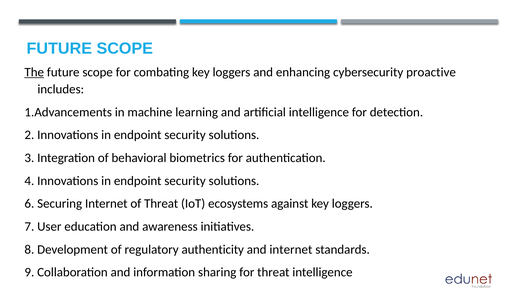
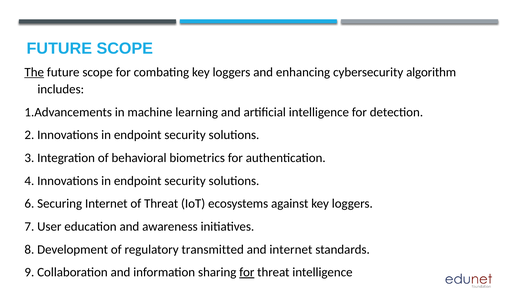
proactive: proactive -> algorithm
authenticity: authenticity -> transmitted
for at (247, 272) underline: none -> present
